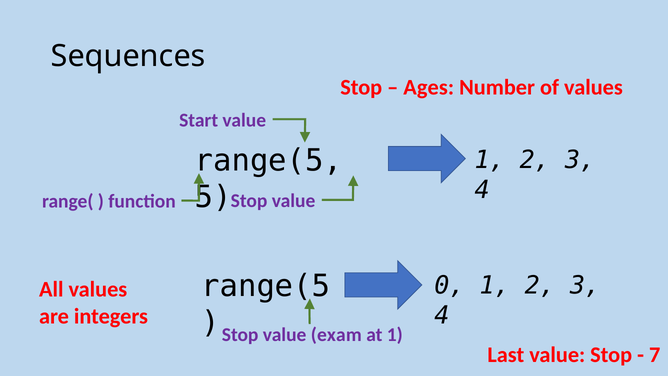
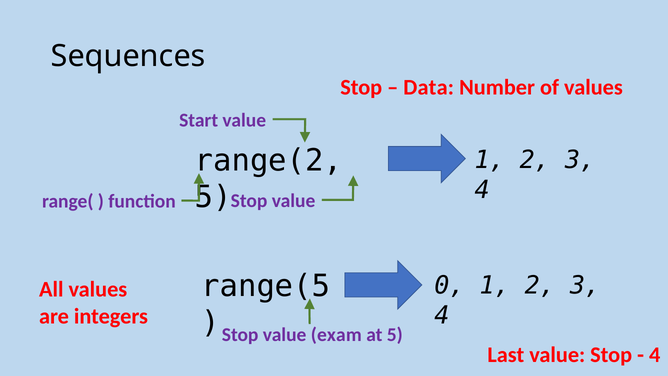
Ages: Ages -> Data
range(5 at (268, 160): range(5 -> range(2
at 1: 1 -> 5
7 at (655, 355): 7 -> 4
